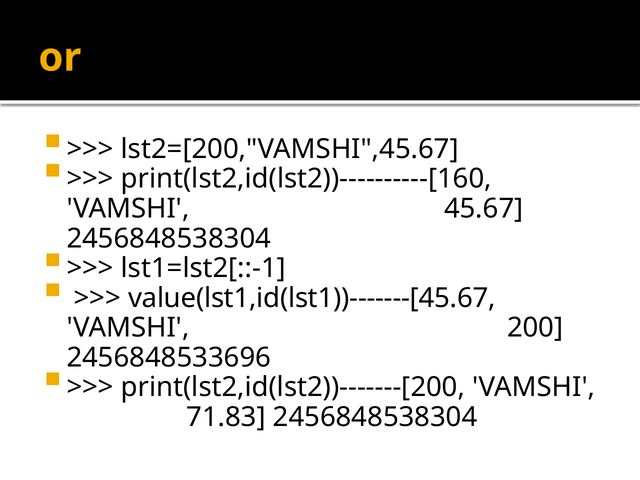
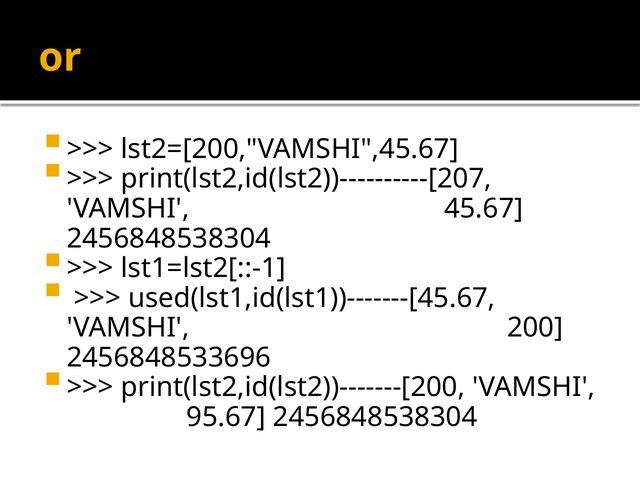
print(lst2,id(lst2))----------[160: print(lst2,id(lst2))----------[160 -> print(lst2,id(lst2))----------[207
value(lst1,id(lst1))-------[45.67: value(lst1,id(lst1))-------[45.67 -> used(lst1,id(lst1))-------[45.67
71.83: 71.83 -> 95.67
